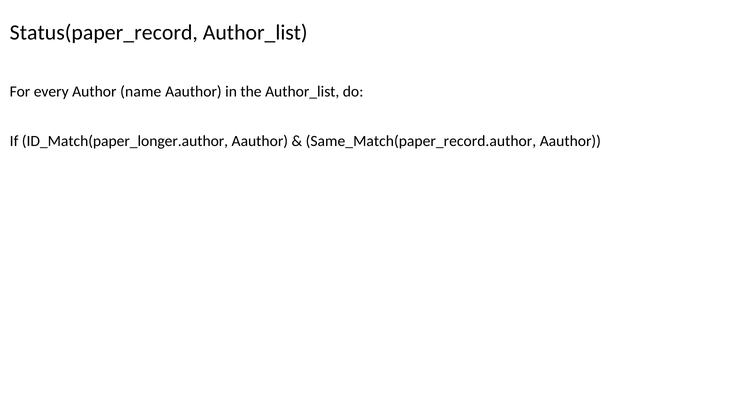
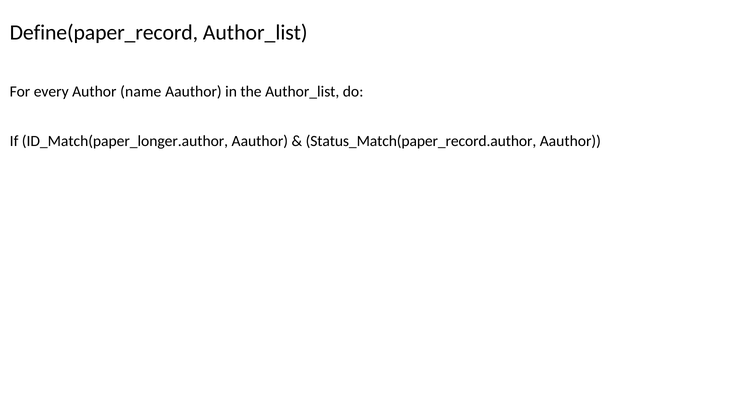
Status(paper_record: Status(paper_record -> Define(paper_record
Same_Match(paper_record.author: Same_Match(paper_record.author -> Status_Match(paper_record.author
